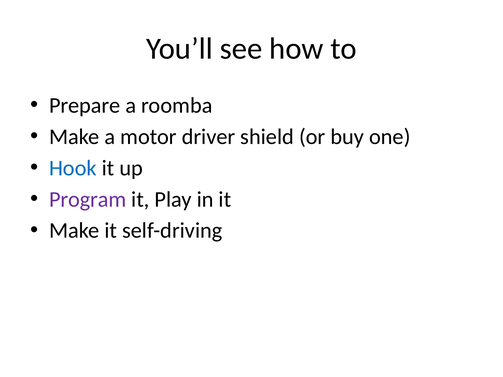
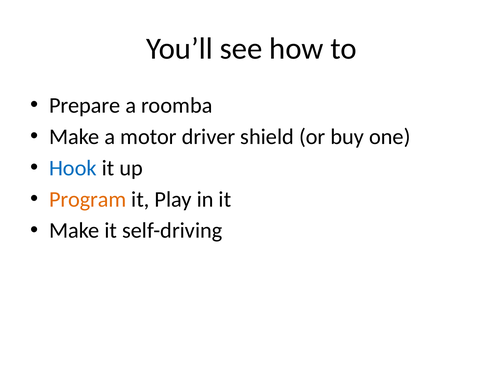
Program colour: purple -> orange
